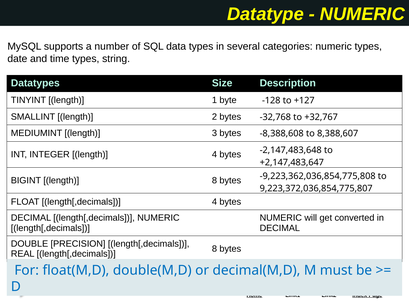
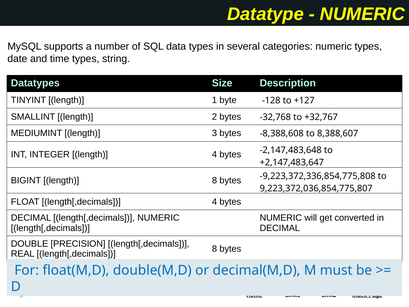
-9,223,362,036,854,775,808: -9,223,362,036,854,775,808 -> -9,223,372,336,854,775,808
